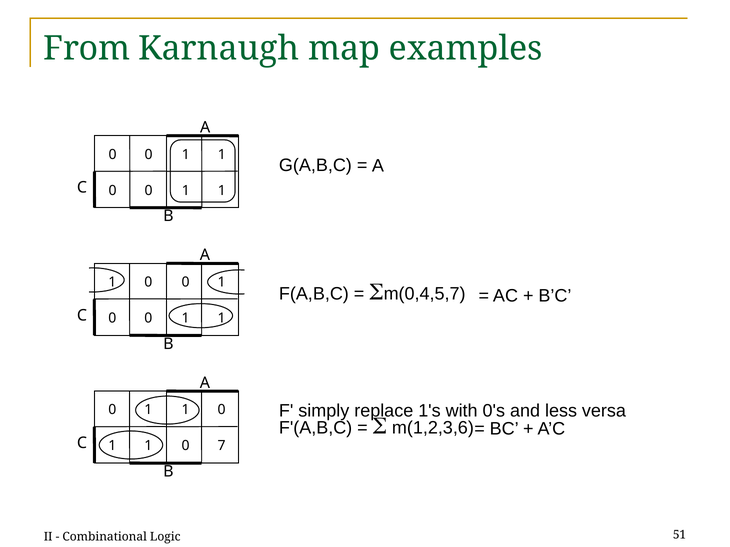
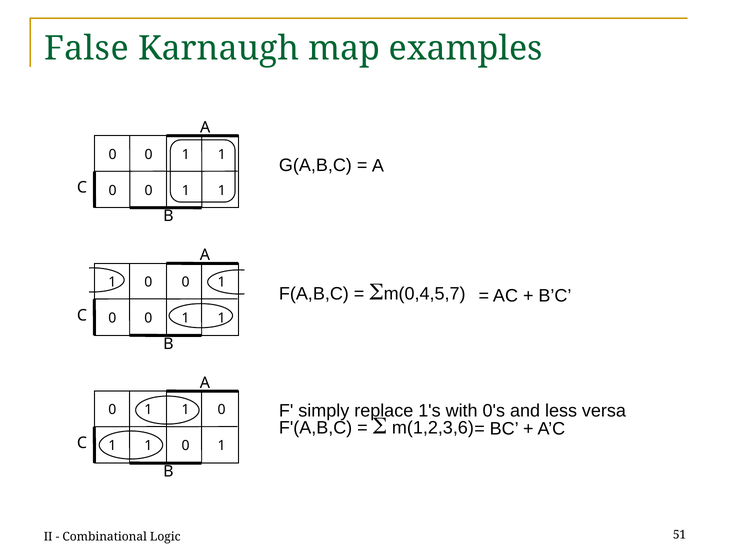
From: From -> False
7 at (222, 446): 7 -> 1
